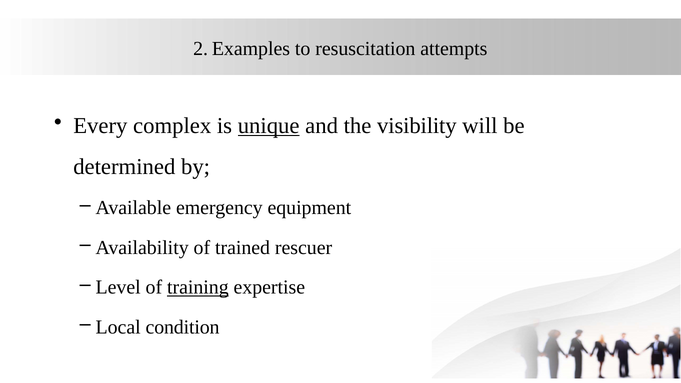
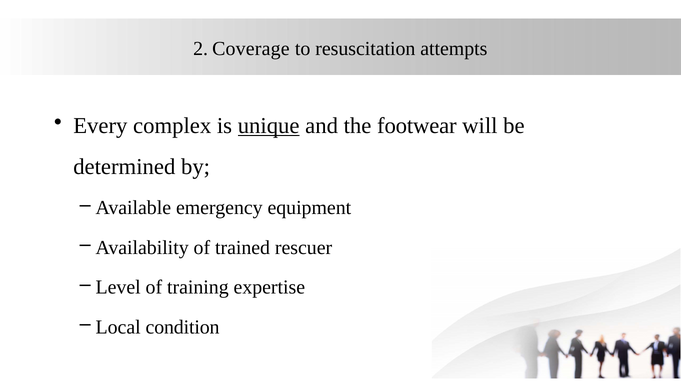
Examples: Examples -> Coverage
visibility: visibility -> footwear
training underline: present -> none
